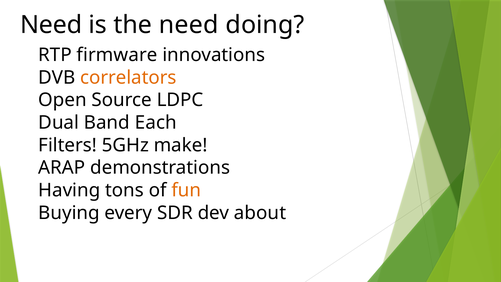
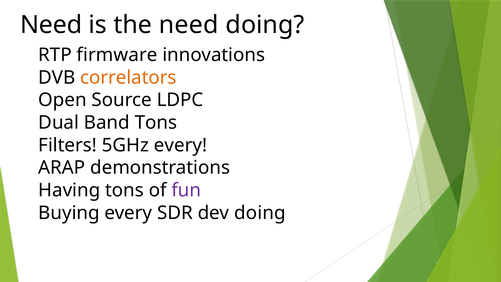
Band Each: Each -> Tons
5GHz make: make -> every
fun colour: orange -> purple
dev about: about -> doing
